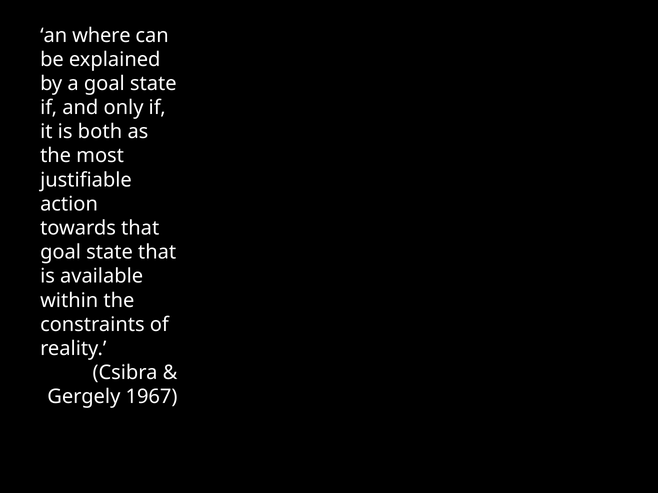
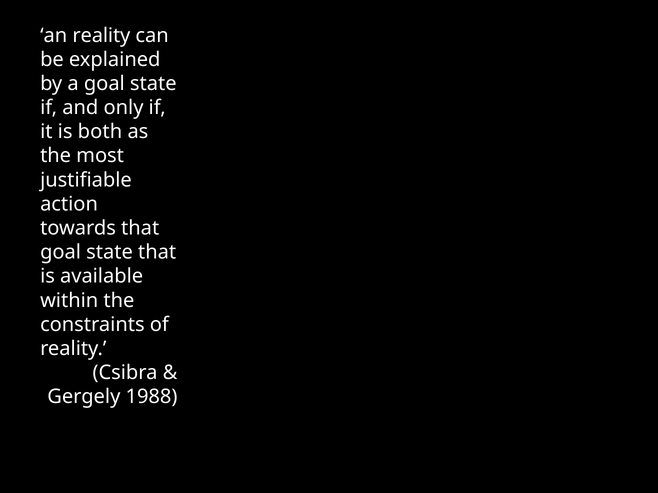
an where: where -> reality
1967: 1967 -> 1988
